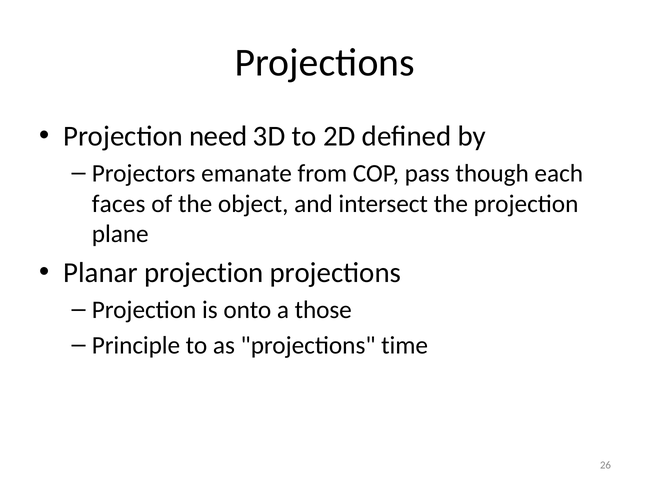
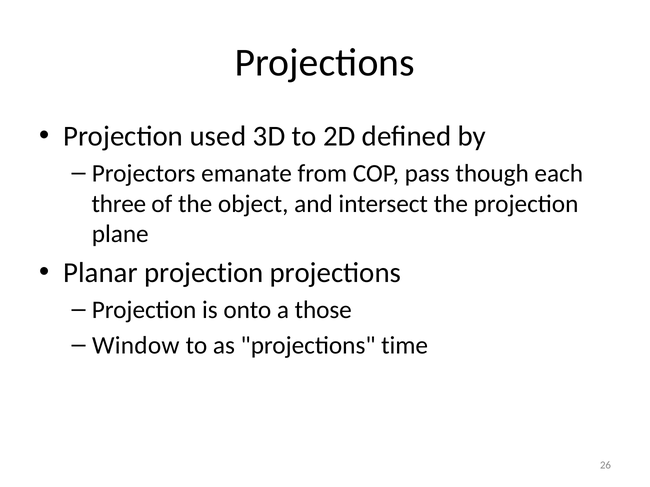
need: need -> used
faces: faces -> three
Principle: Principle -> Window
